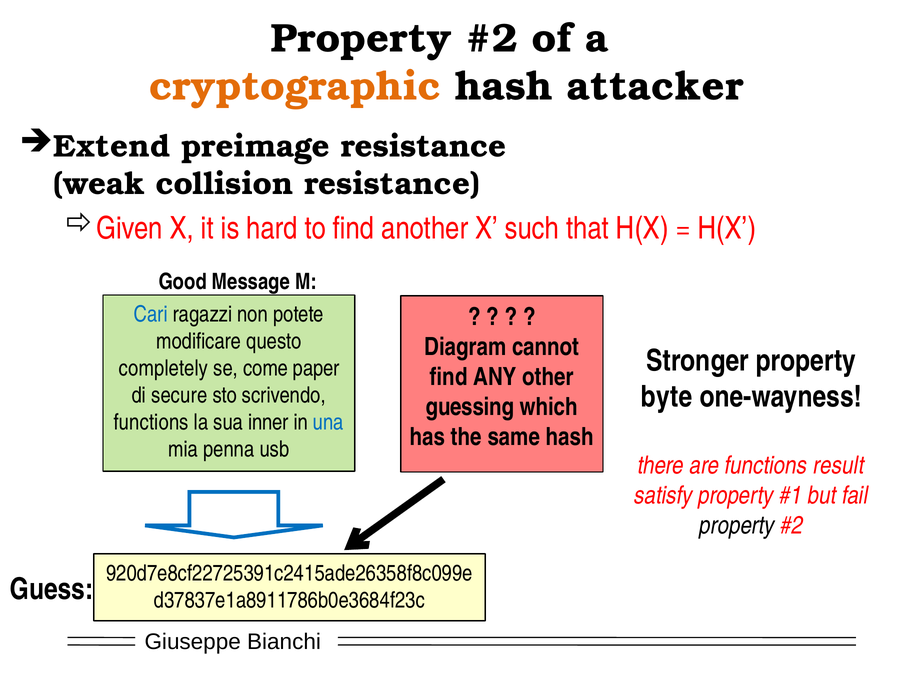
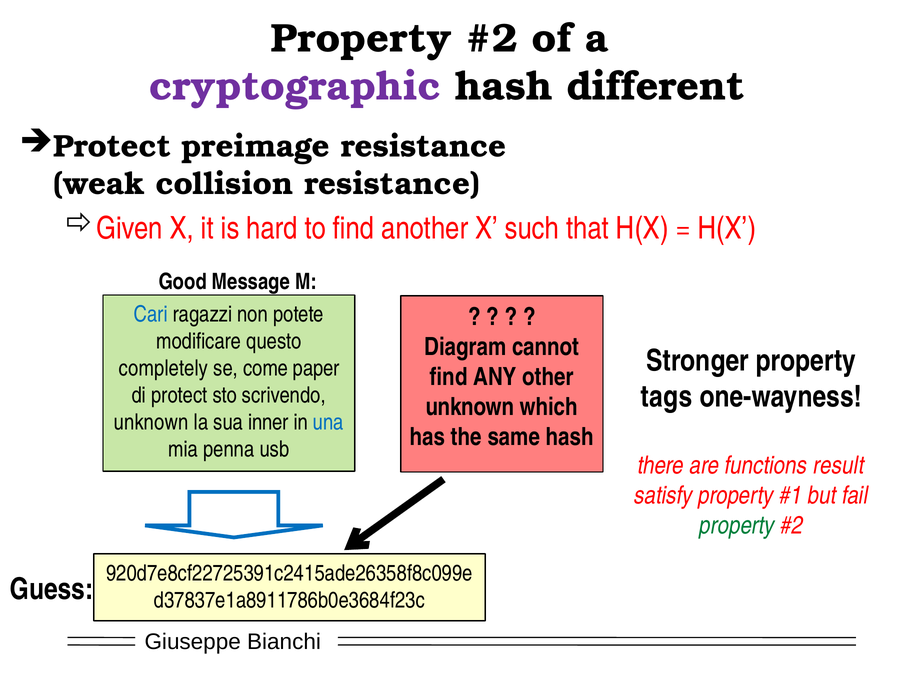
cryptographic colour: orange -> purple
attacker: attacker -> different
Extend at (112, 147): Extend -> Protect
byte: byte -> tags
di secure: secure -> protect
guessing at (470, 408): guessing -> unknown
functions at (151, 423): functions -> unknown
property at (737, 526) colour: black -> green
